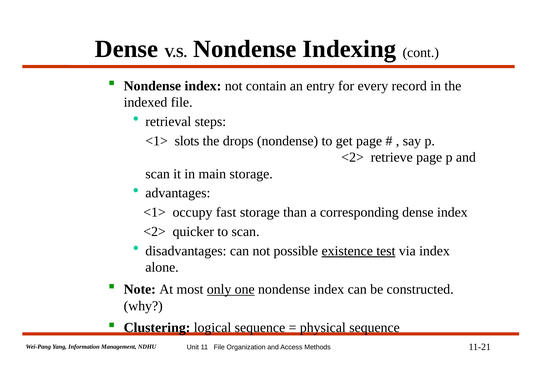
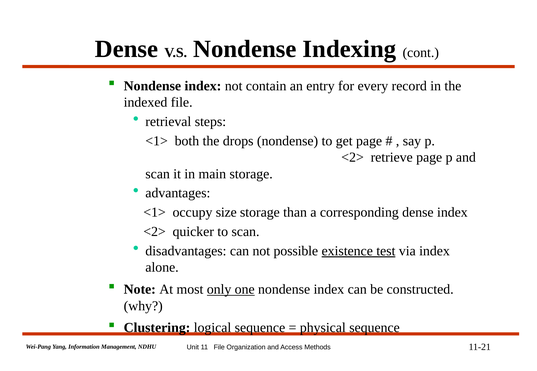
slots: slots -> both
fast: fast -> size
